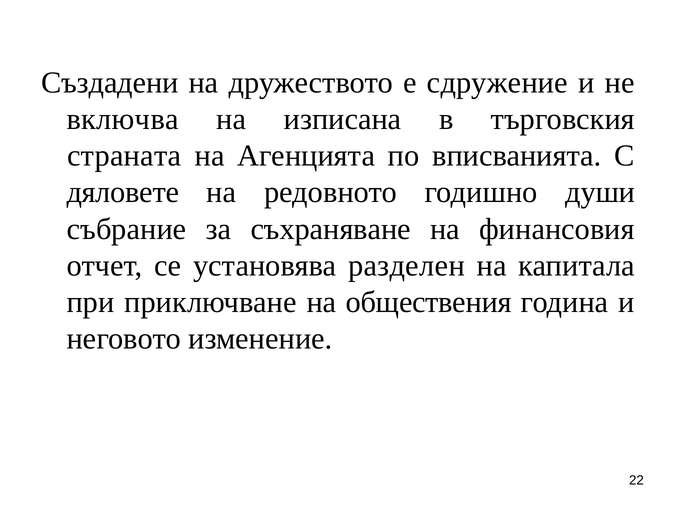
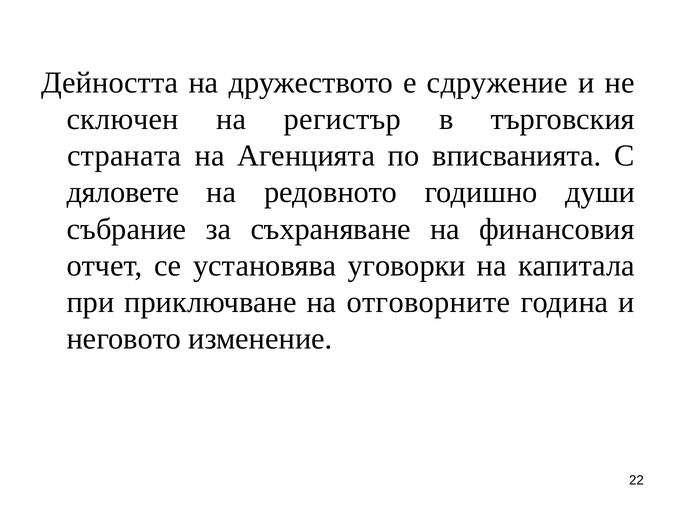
Създадени: Създадени -> Дейността
включва: включва -> сключен
изписана: изписана -> регистър
разделен: разделен -> уговорки
обществения: обществения -> отговорните
